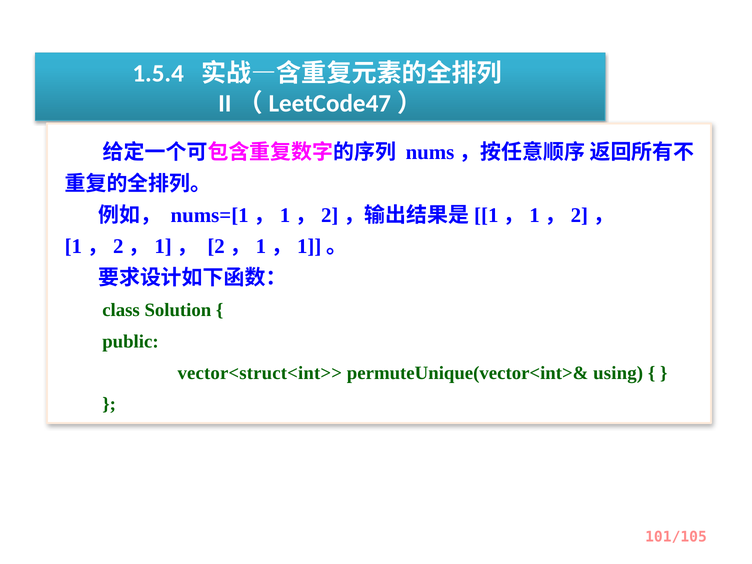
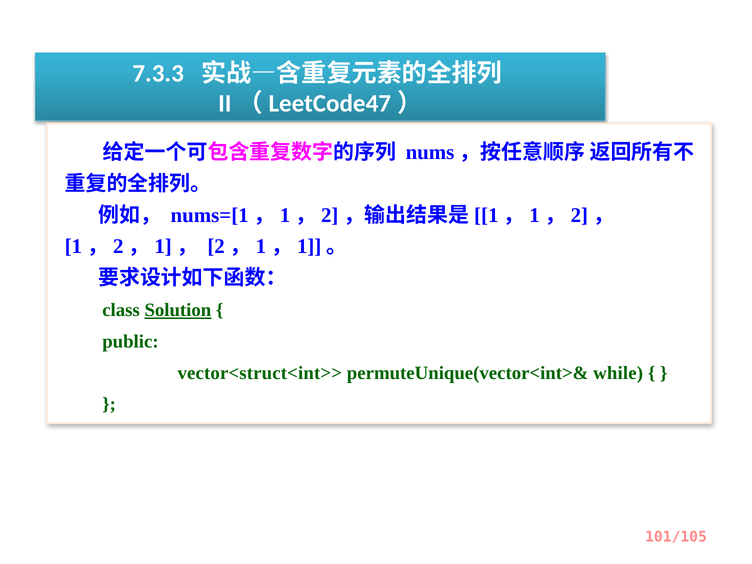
1.5.4: 1.5.4 -> 7.3.3
Solution underline: none -> present
using: using -> while
